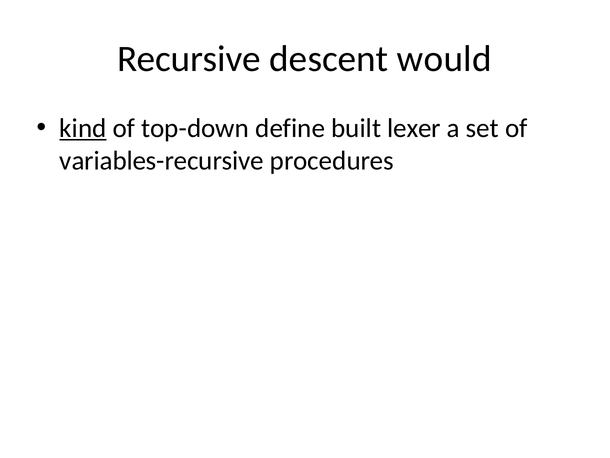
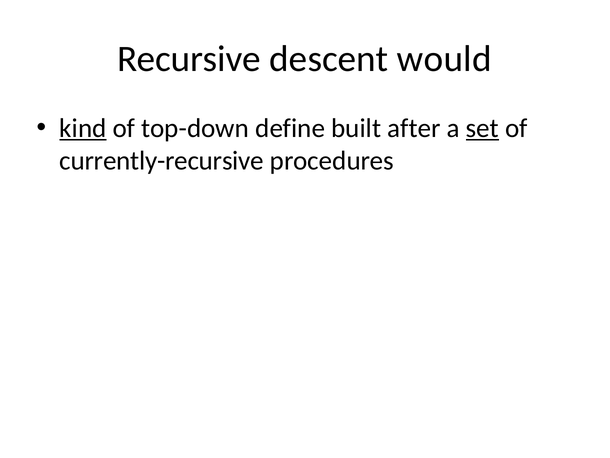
lexer: lexer -> after
set underline: none -> present
variables-recursive: variables-recursive -> currently-recursive
